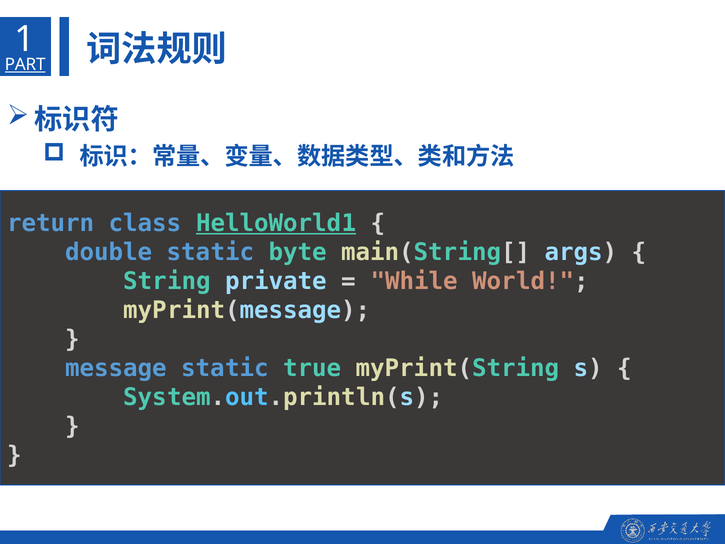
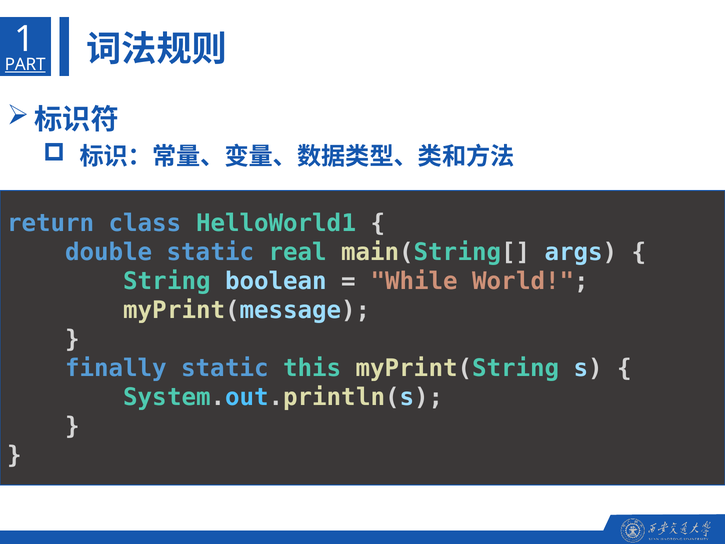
HelloWorld1 underline: present -> none
byte: byte -> real
private: private -> boolean
message: message -> finally
true: true -> this
